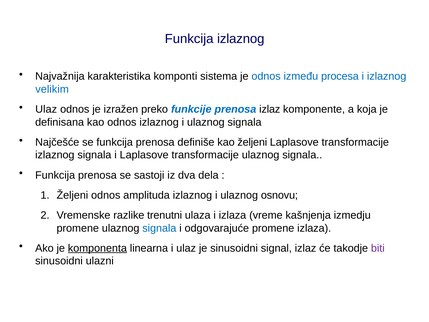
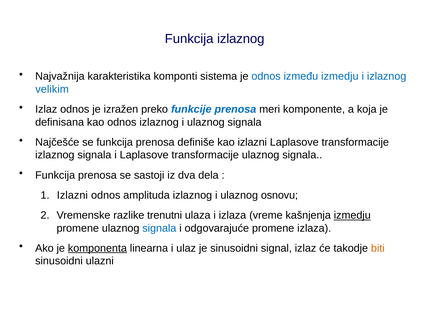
između procesa: procesa -> izmedju
Ulaz at (46, 109): Ulaz -> Izlaz
prenosa izlaz: izlaz -> meri
kao željeni: željeni -> izlazni
Željeni at (72, 195): Željeni -> Izlazni
izmedju at (352, 215) underline: none -> present
biti colour: purple -> orange
